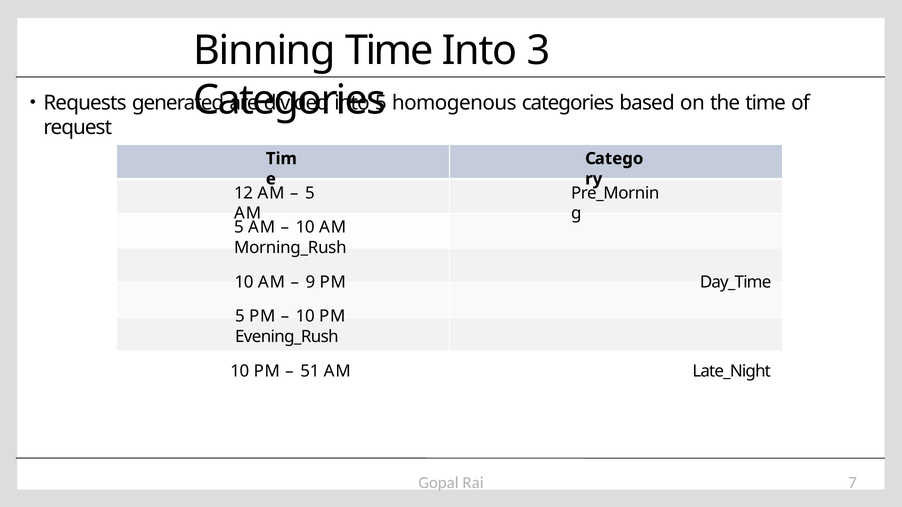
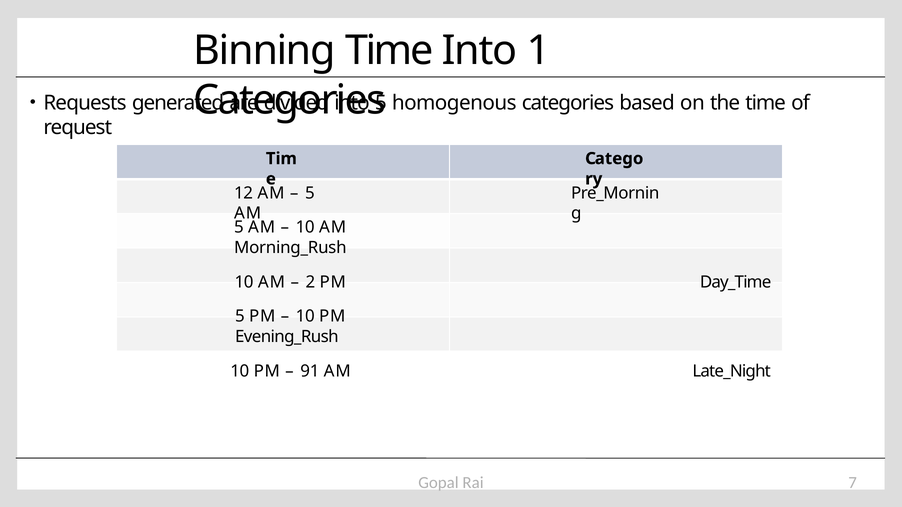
3: 3 -> 1
9: 9 -> 2
51: 51 -> 91
